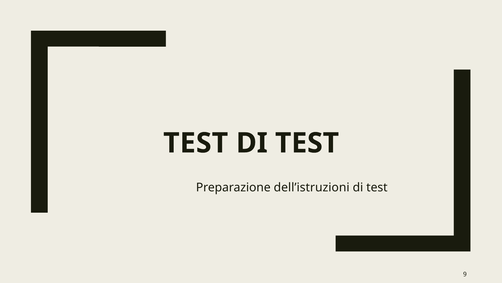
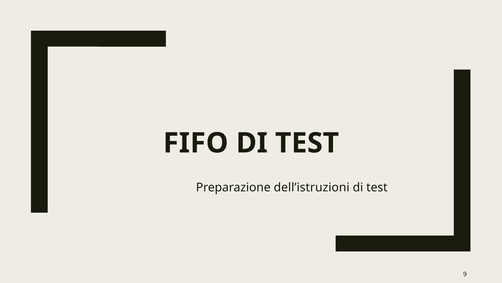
TEST at (196, 143): TEST -> FIFO
